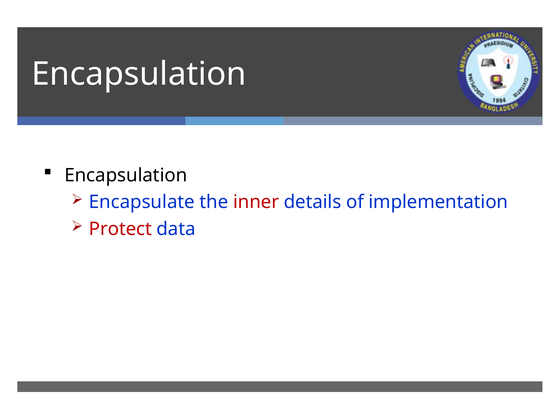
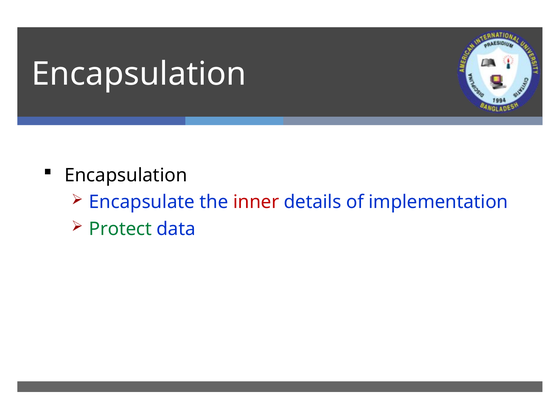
Protect colour: red -> green
